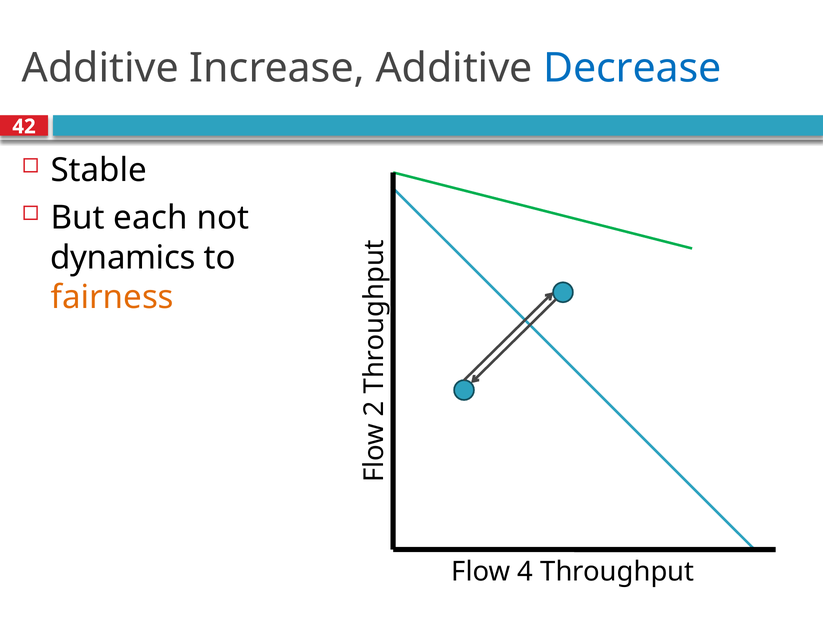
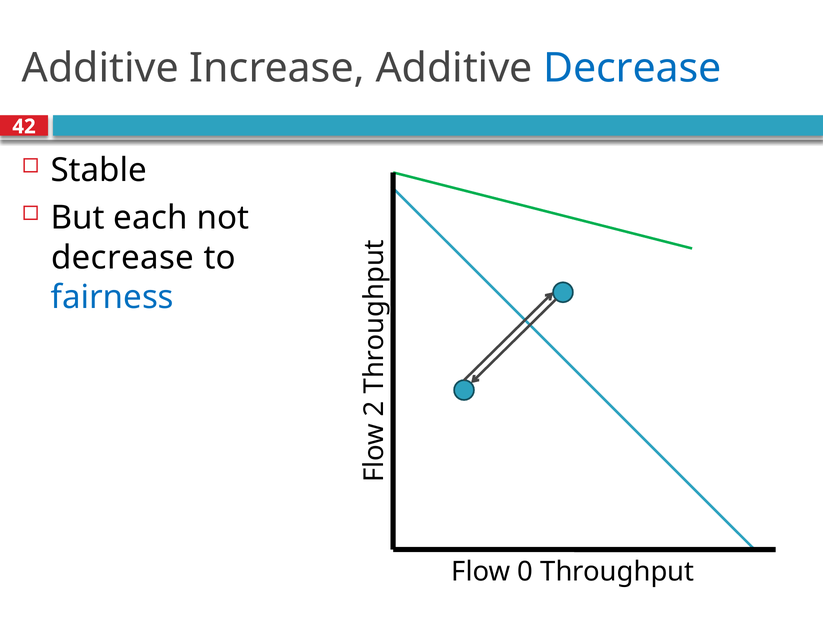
dynamics at (123, 258): dynamics -> decrease
fairness colour: orange -> blue
4: 4 -> 0
